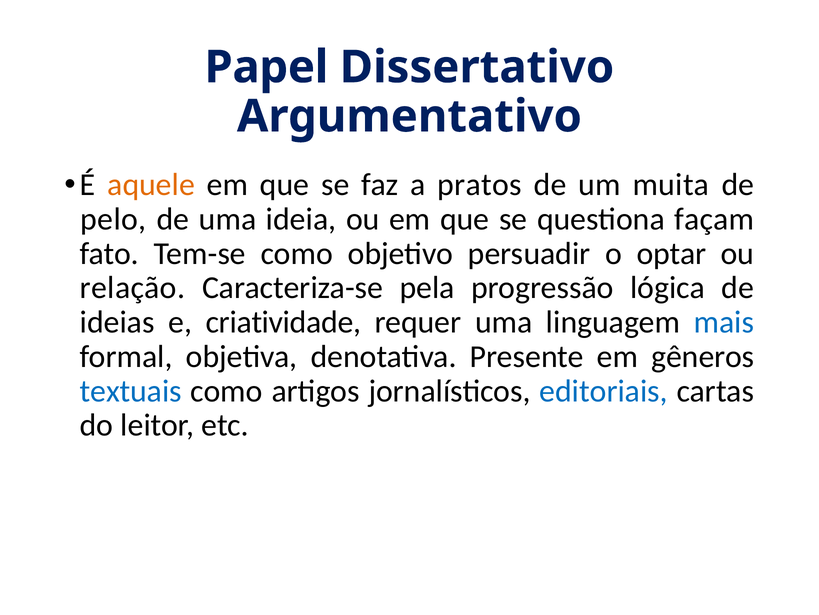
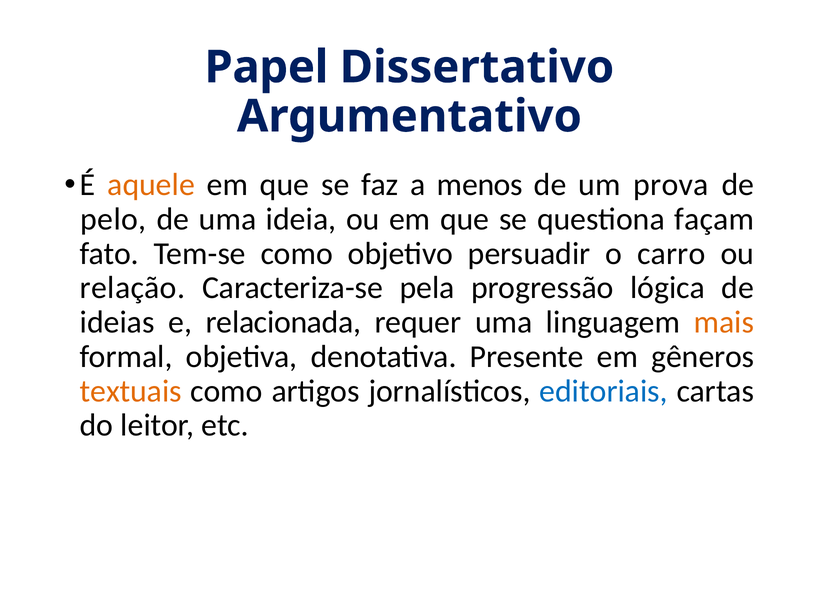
pratos: pratos -> menos
muita: muita -> prova
optar: optar -> carro
criatividade: criatividade -> relacionada
mais colour: blue -> orange
textuais colour: blue -> orange
